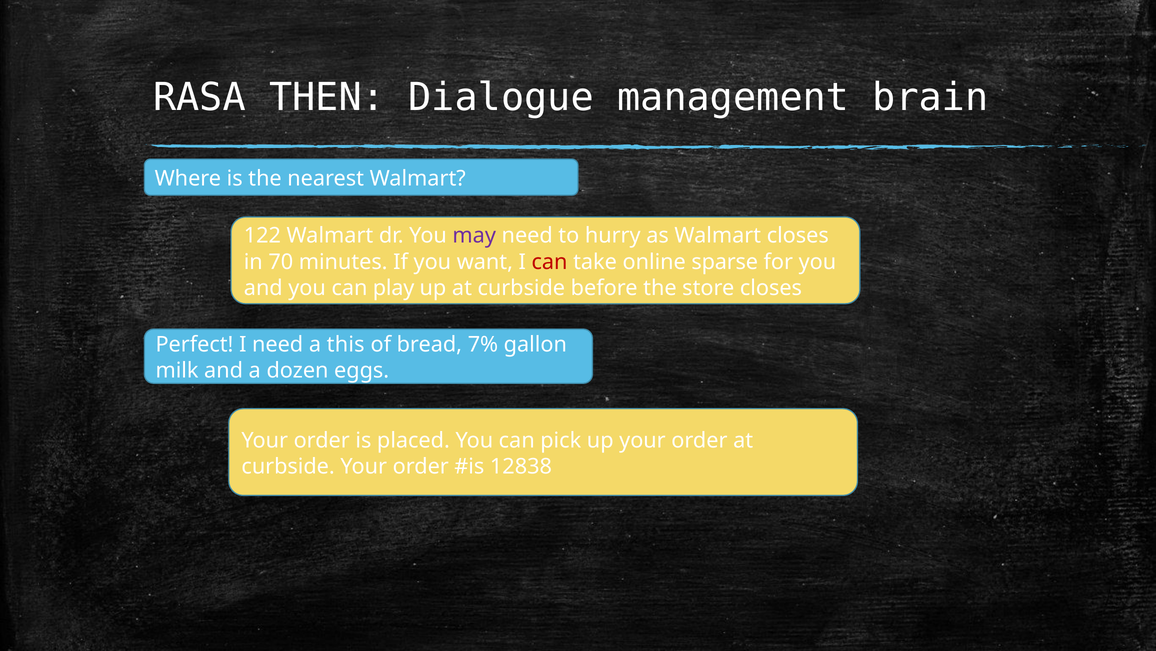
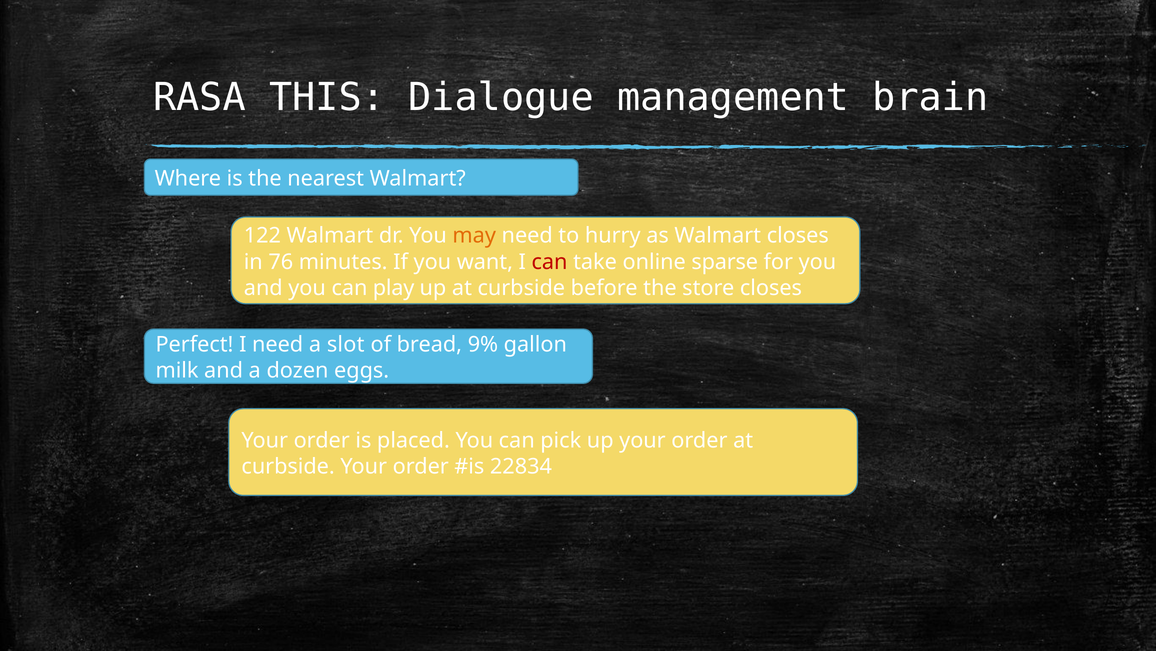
THEN: THEN -> THIS
may colour: purple -> orange
70: 70 -> 76
this: this -> slot
7%: 7% -> 9%
12838: 12838 -> 22834
